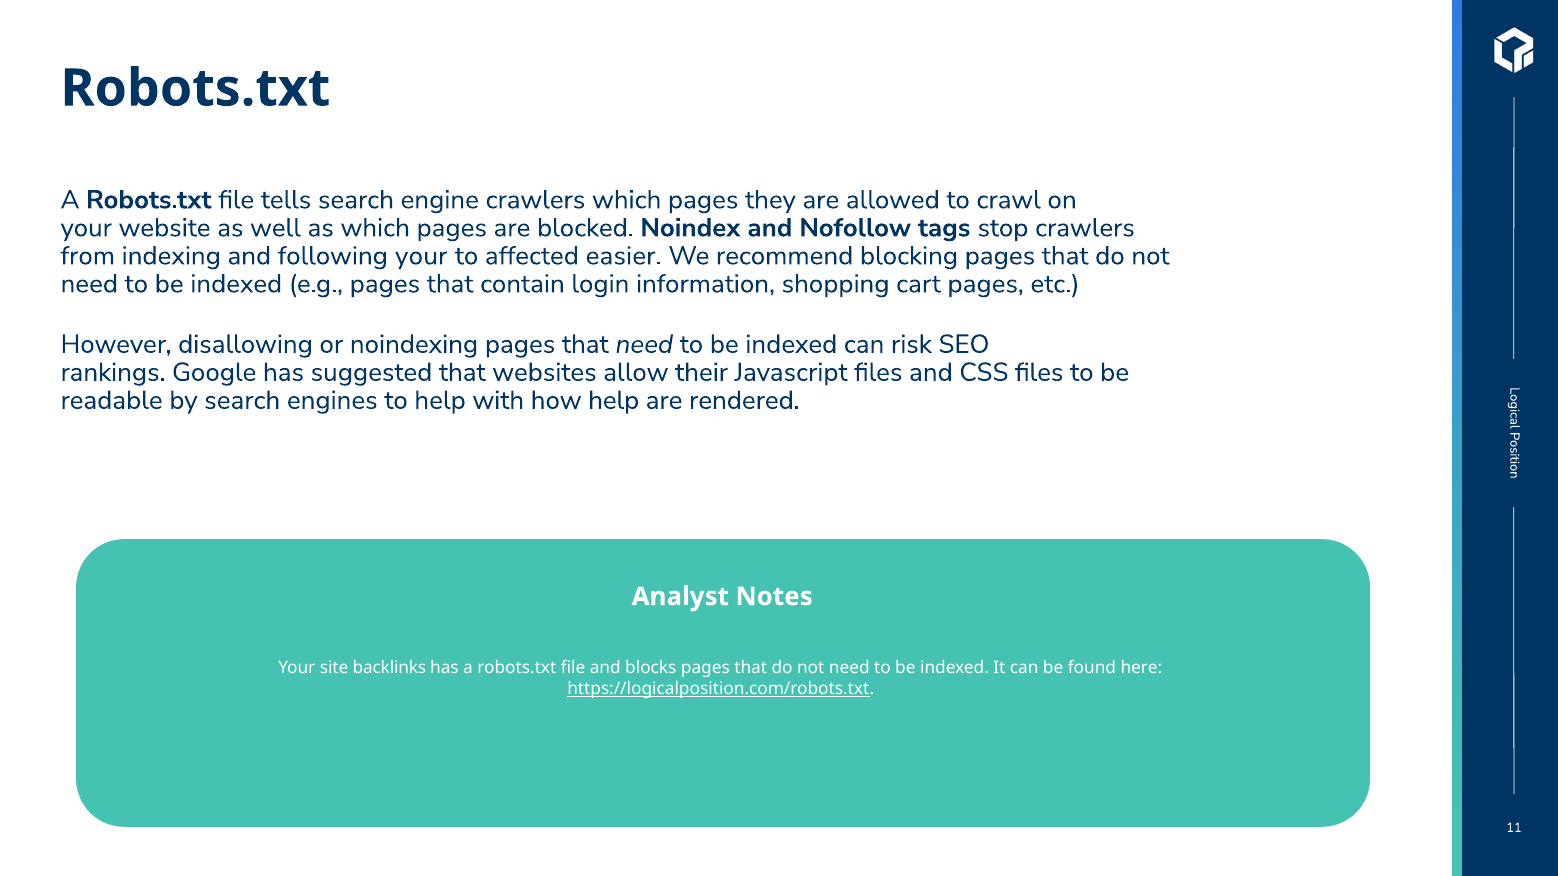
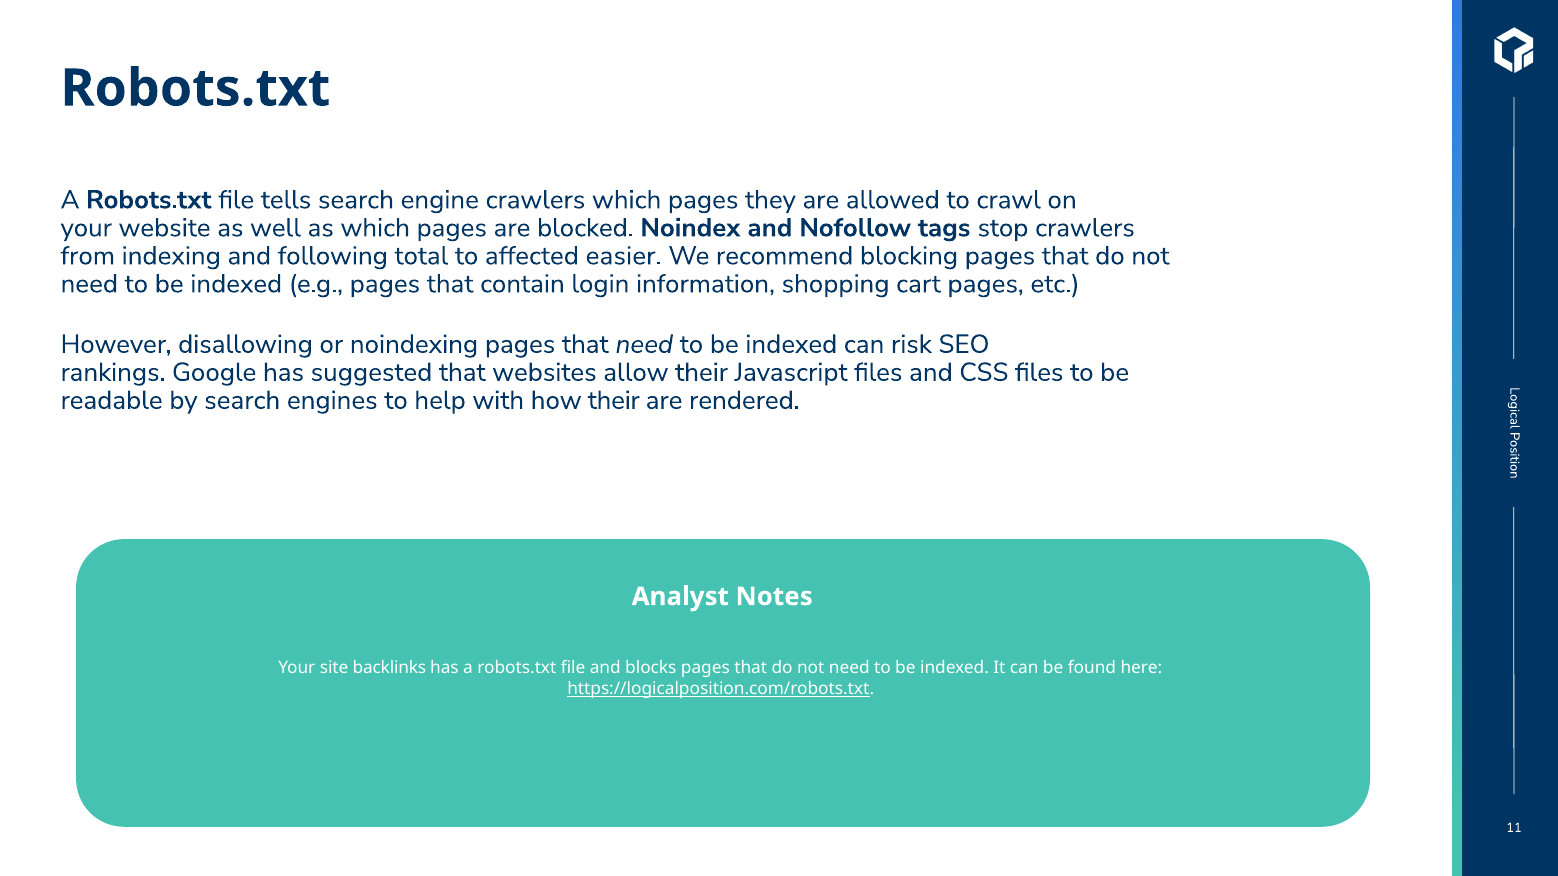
following your: your -> total
how help: help -> their
